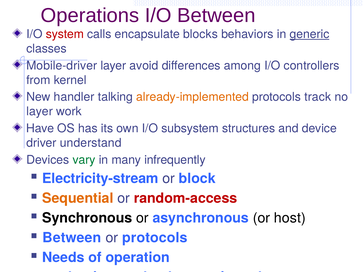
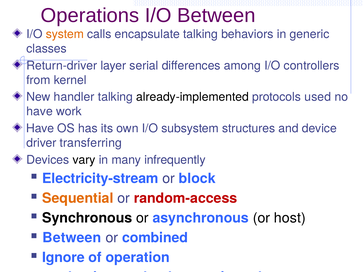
system colour: red -> orange
encapsulate blocks: blocks -> talking
generic underline: present -> none
Mobile-driver: Mobile-driver -> Return-driver
avoid: avoid -> serial
already-implemented colour: orange -> black
track: track -> used
layer at (40, 112): layer -> have
understand: understand -> transferring
vary colour: green -> black
or protocols: protocols -> combined
Needs: Needs -> Ignore
